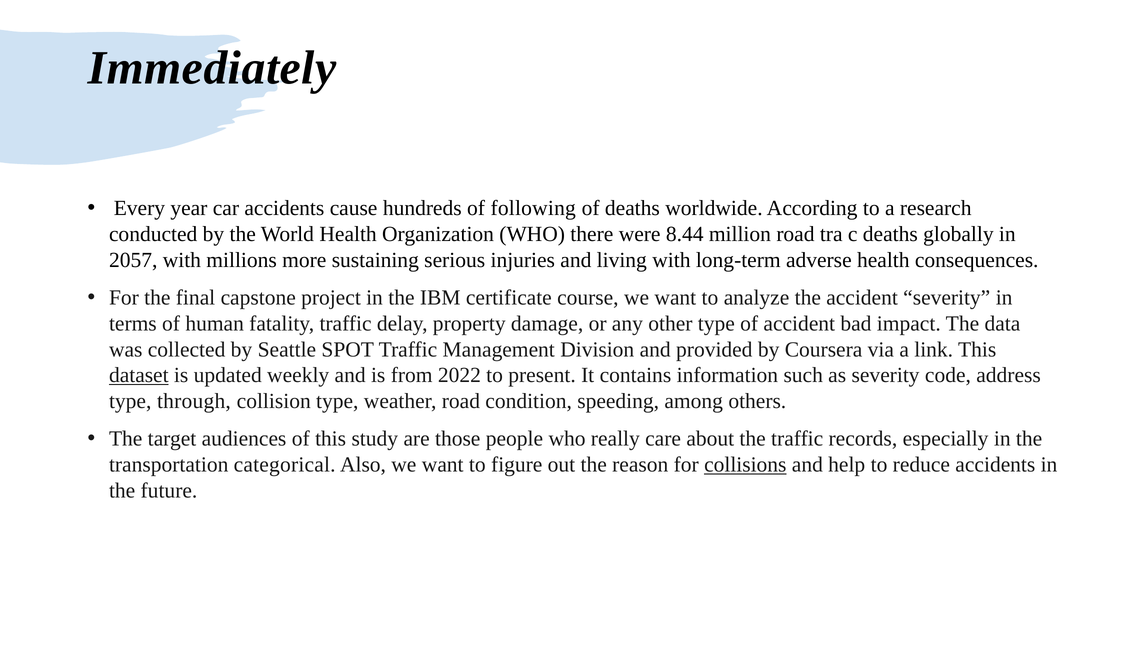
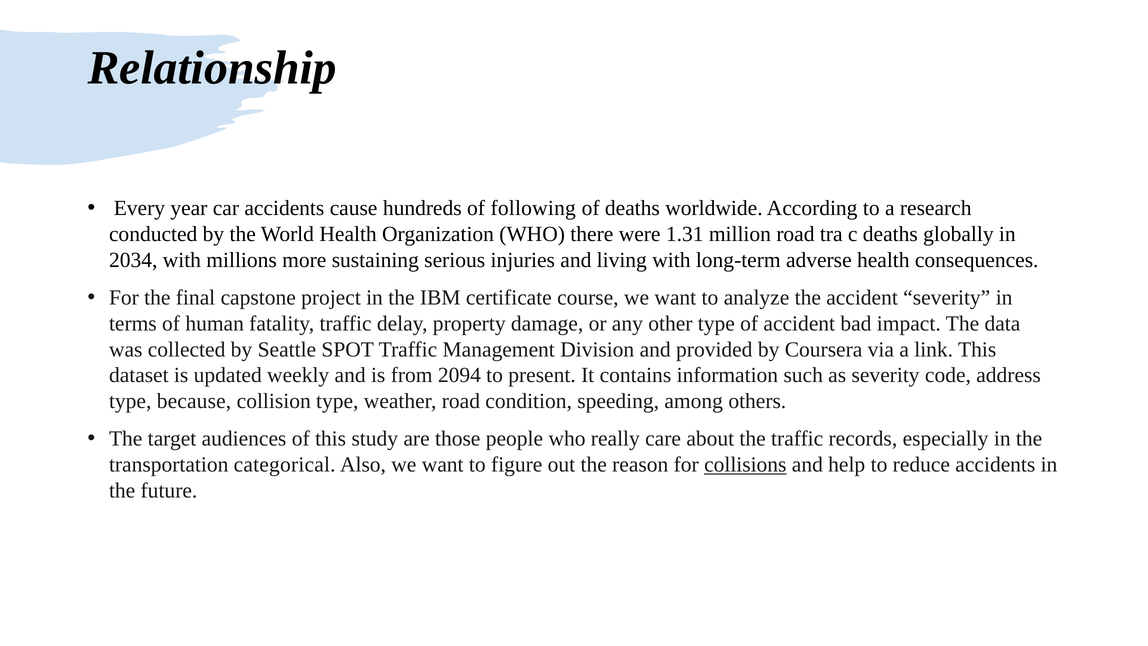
Immediately: Immediately -> Relationship
8.44: 8.44 -> 1.31
2057: 2057 -> 2034
dataset underline: present -> none
2022: 2022 -> 2094
through: through -> because
